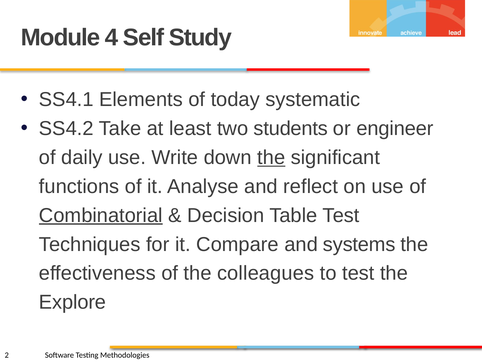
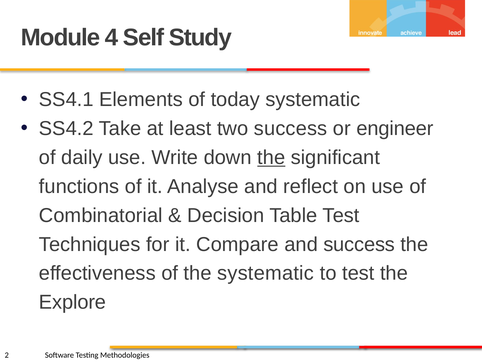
two students: students -> success
Combinatorial underline: present -> none
and systems: systems -> success
the colleagues: colleagues -> systematic
